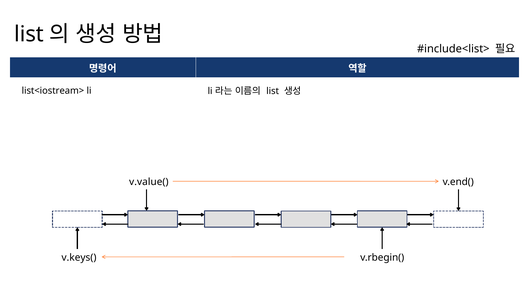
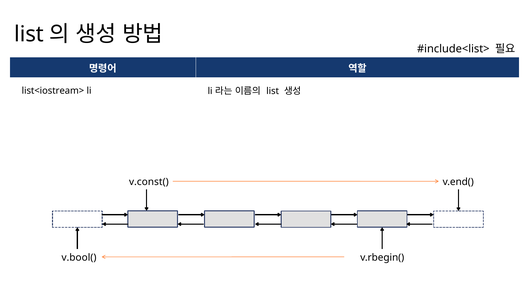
v.value(: v.value( -> v.const(
v.keys(: v.keys( -> v.bool(
